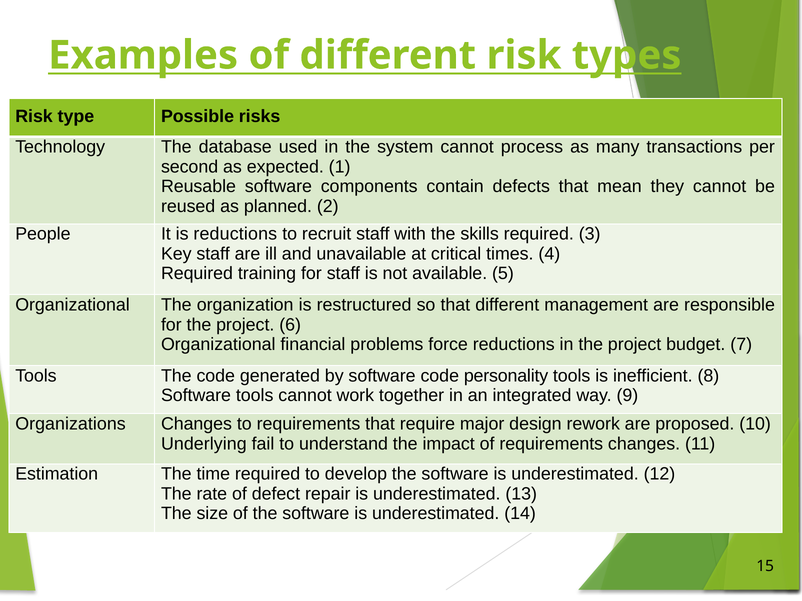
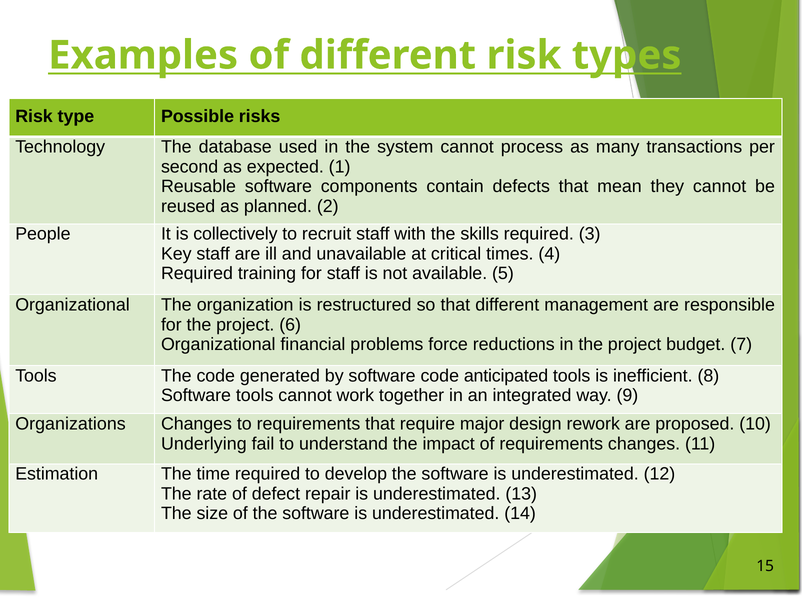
is reductions: reductions -> collectively
personality: personality -> anticipated
